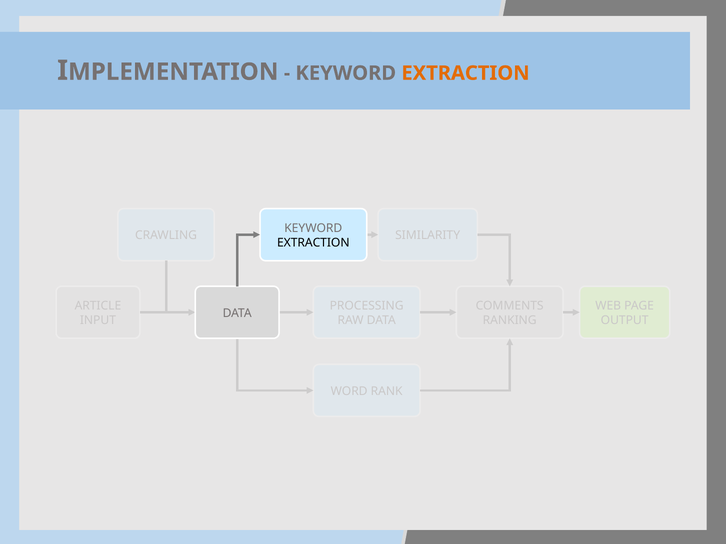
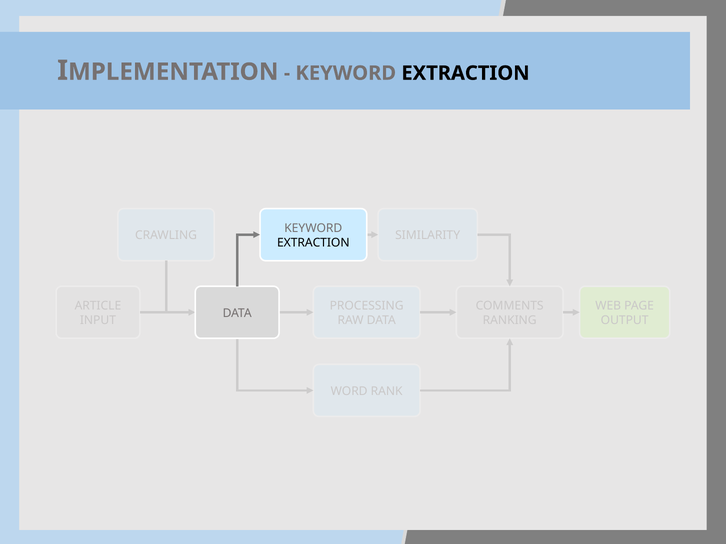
EXTRACTION at (465, 73) colour: orange -> black
